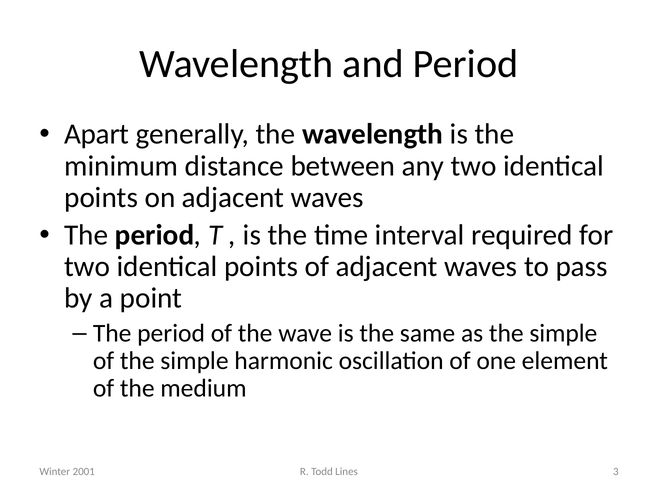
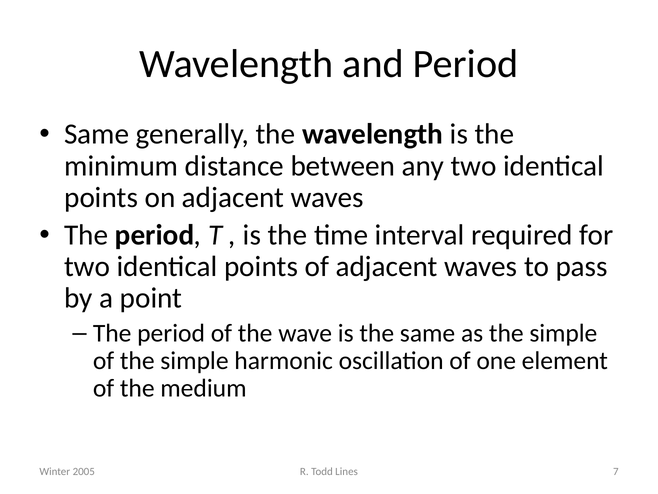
Apart at (97, 134): Apart -> Same
2001: 2001 -> 2005
3: 3 -> 7
